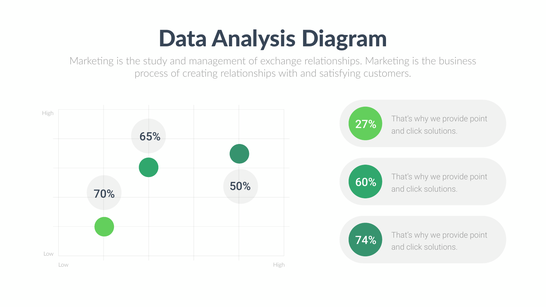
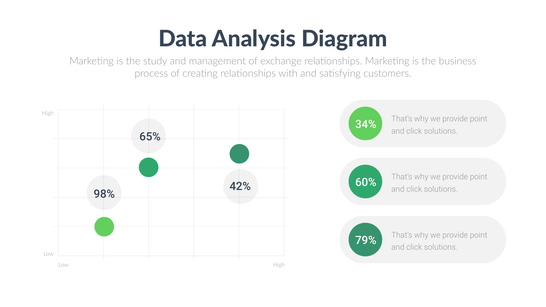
27%: 27% -> 34%
50%: 50% -> 42%
70%: 70% -> 98%
74%: 74% -> 79%
